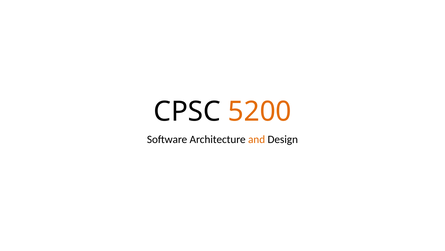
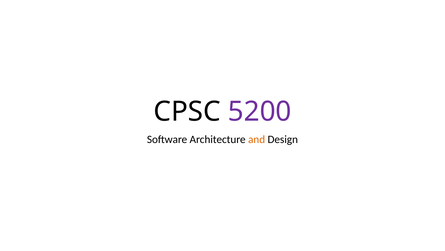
5200 colour: orange -> purple
